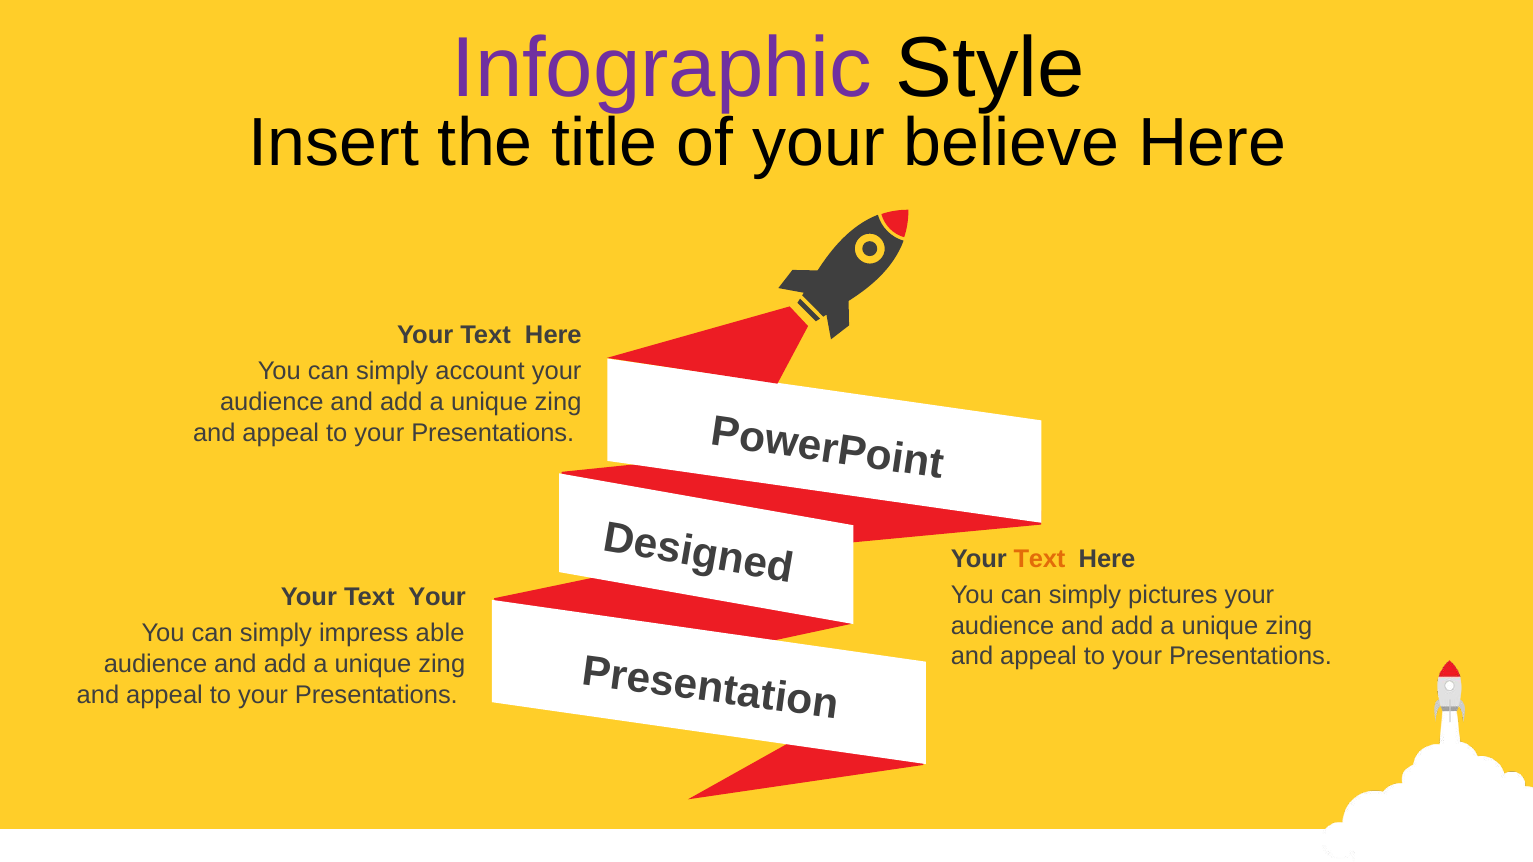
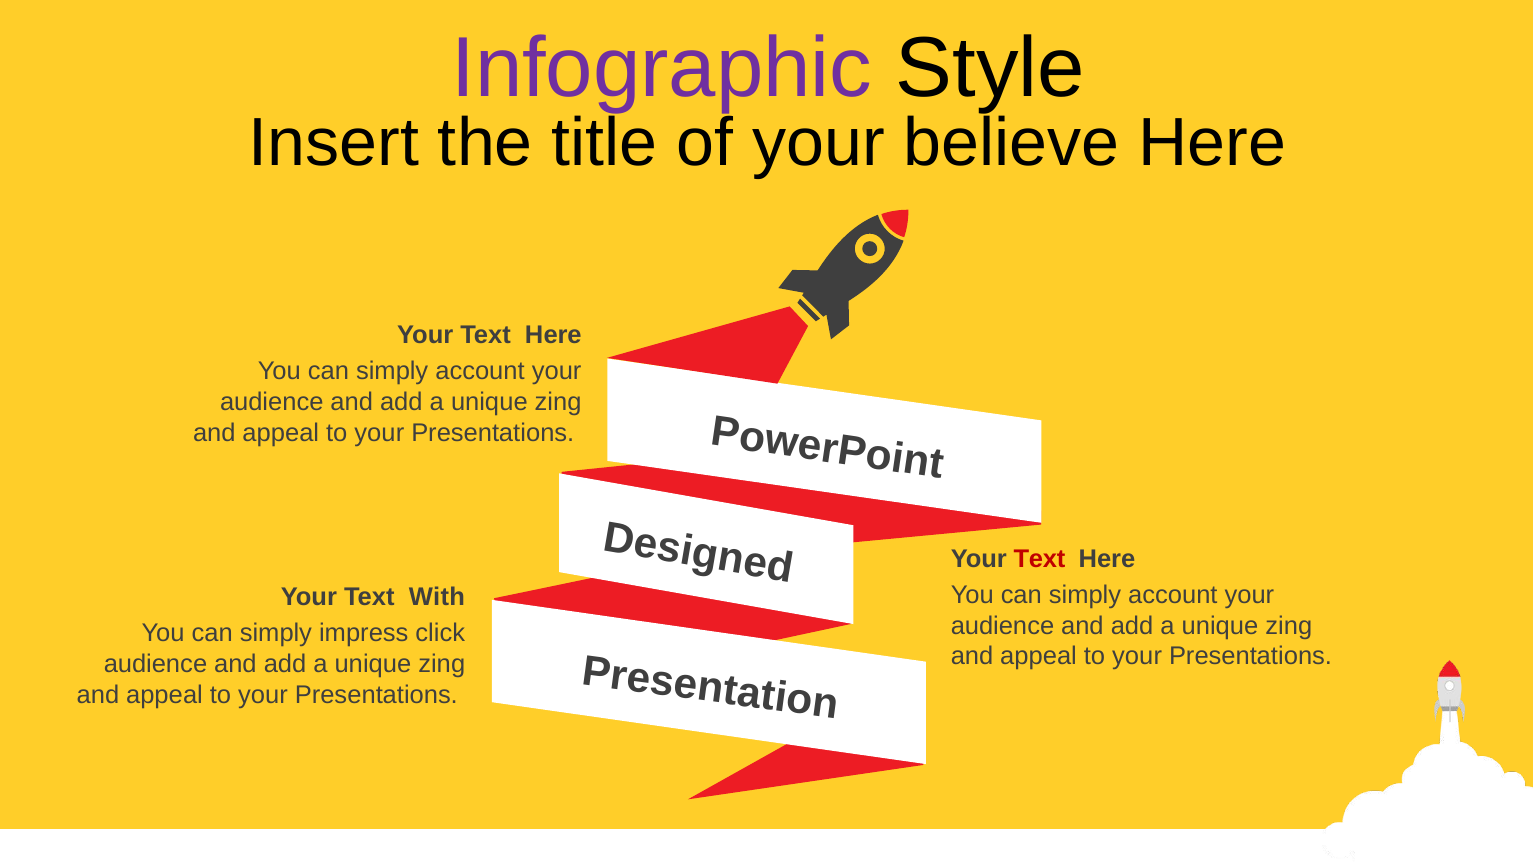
Text at (1039, 559) colour: orange -> red
pictures at (1173, 595): pictures -> account
Text Your: Your -> With
able: able -> click
